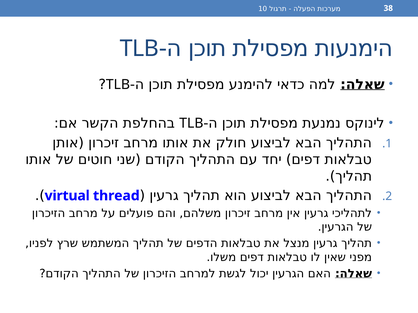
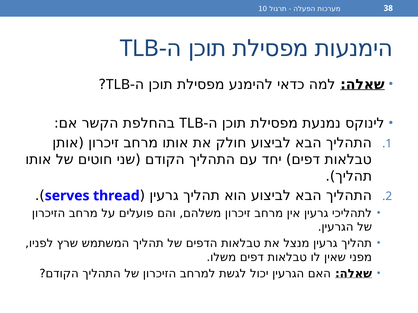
virtual: virtual -> serves
